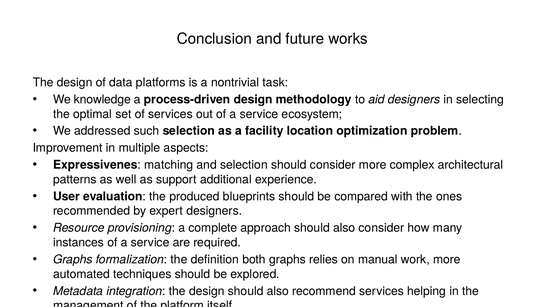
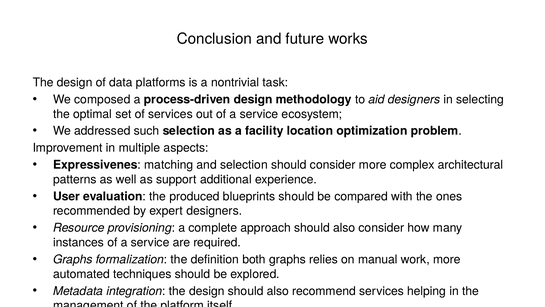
knowledge: knowledge -> composed
